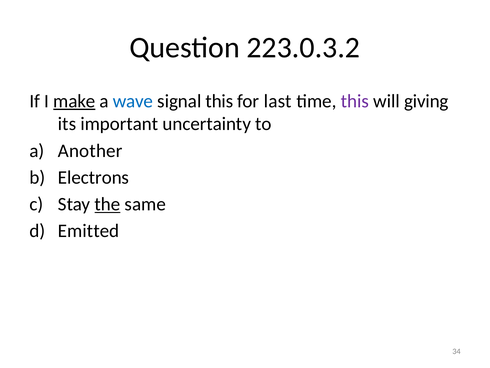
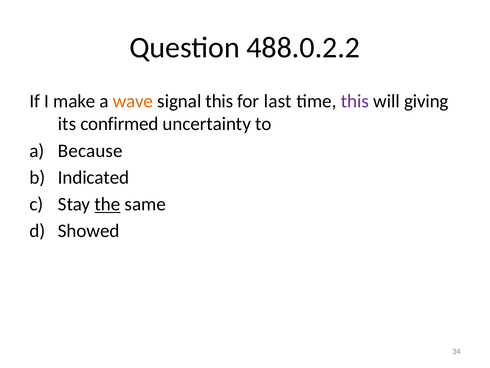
223.0.3.2: 223.0.3.2 -> 488.0.2.2
make underline: present -> none
wave colour: blue -> orange
important: important -> confirmed
Another: Another -> Because
Electrons: Electrons -> Indicated
Emitted: Emitted -> Showed
